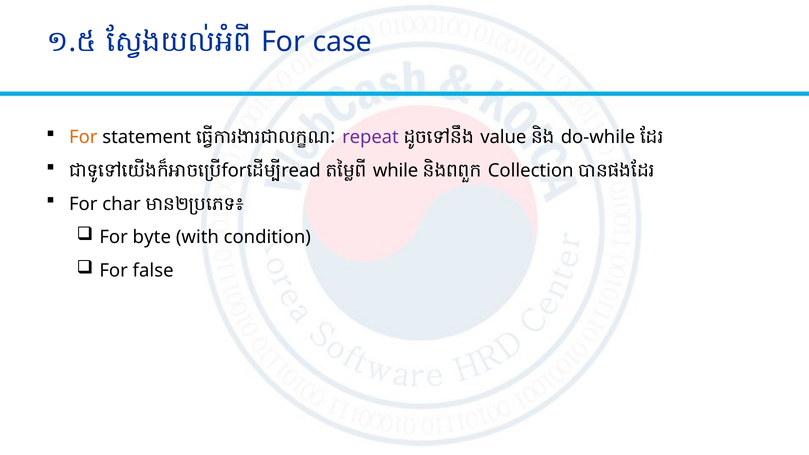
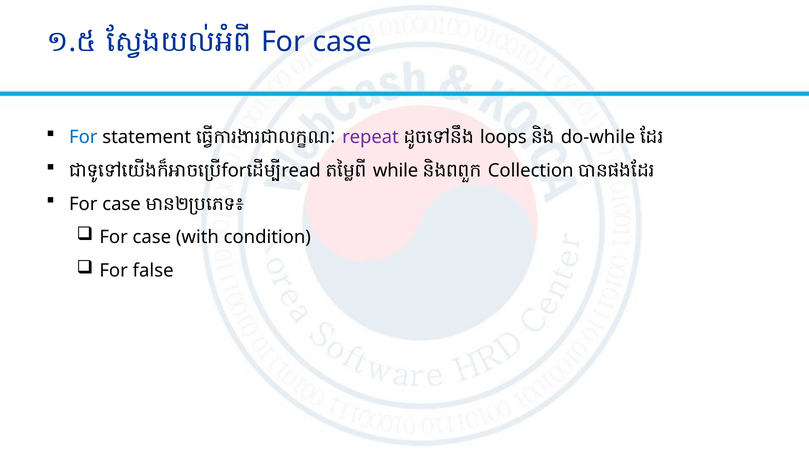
For at (83, 137) colour: orange -> blue
value: value -> loops
char at (122, 204): char -> case
byte at (152, 237): byte -> case
